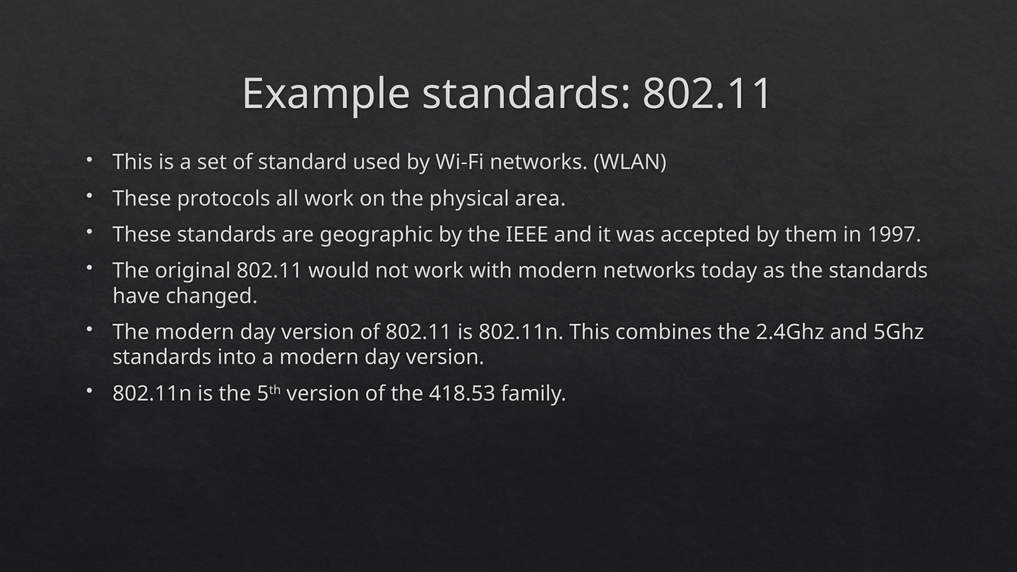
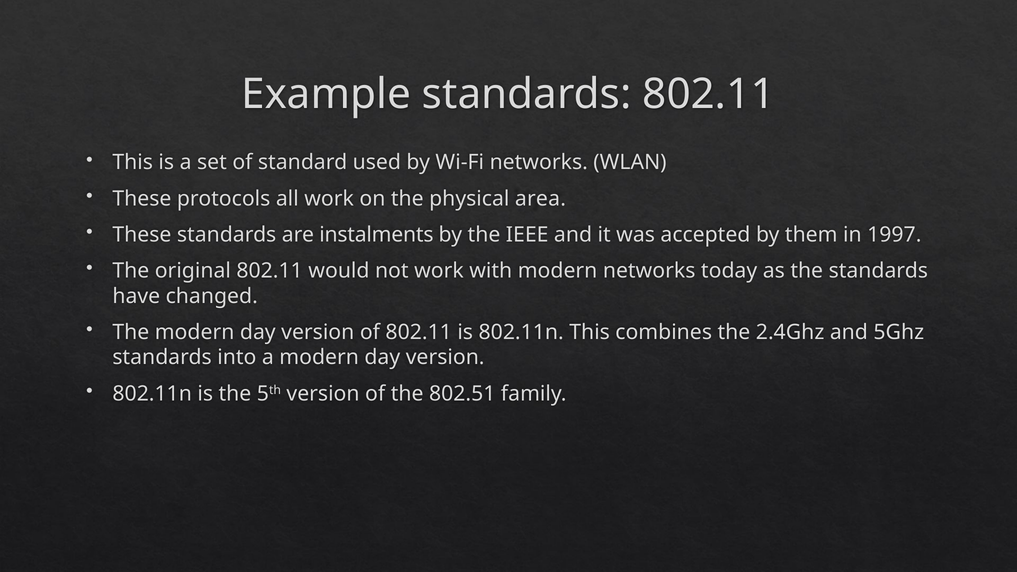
geographic: geographic -> instalments
418.53: 418.53 -> 802.51
